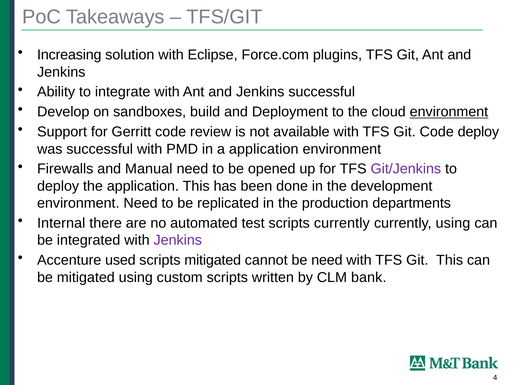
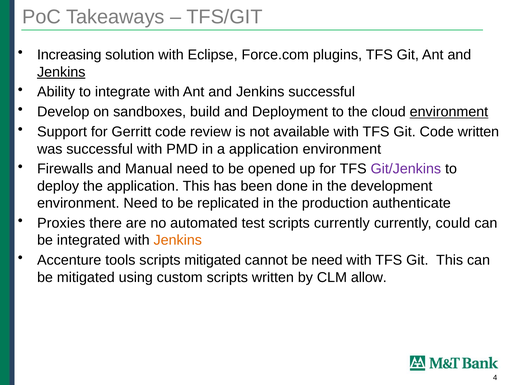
Jenkins at (61, 72) underline: none -> present
Code deploy: deploy -> written
departments: departments -> authenticate
Internal: Internal -> Proxies
currently using: using -> could
Jenkins at (178, 240) colour: purple -> orange
used: used -> tools
bank: bank -> allow
